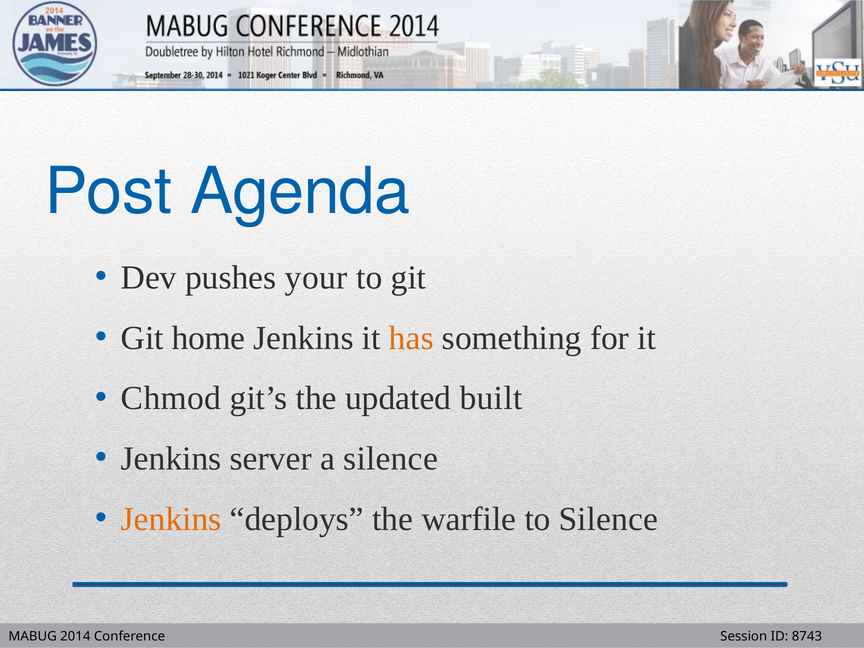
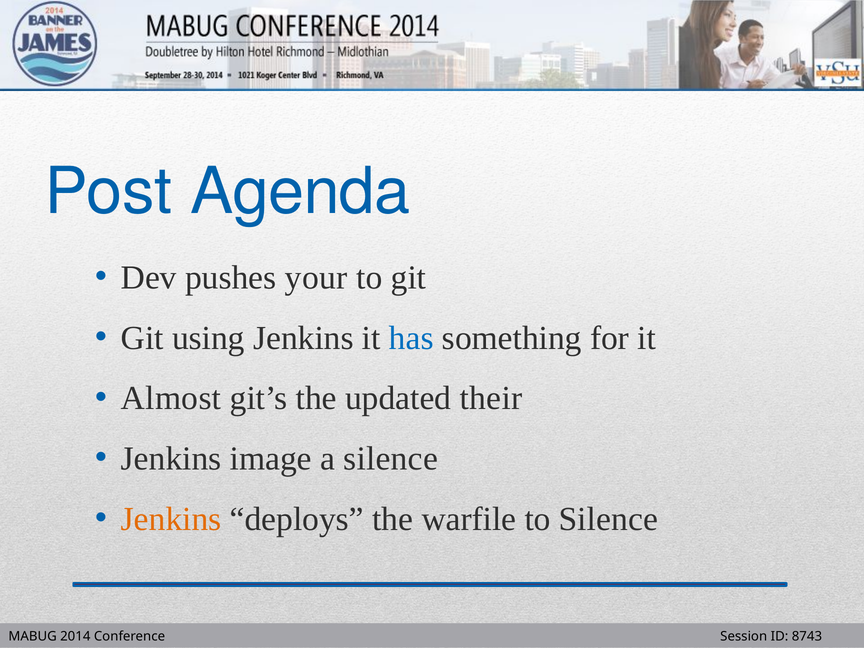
home: home -> using
has colour: orange -> blue
Chmod: Chmod -> Almost
built: built -> their
server: server -> image
